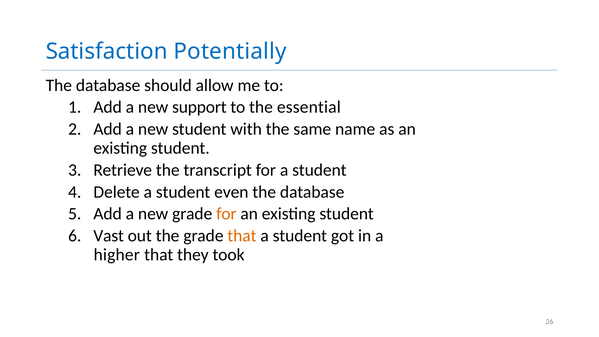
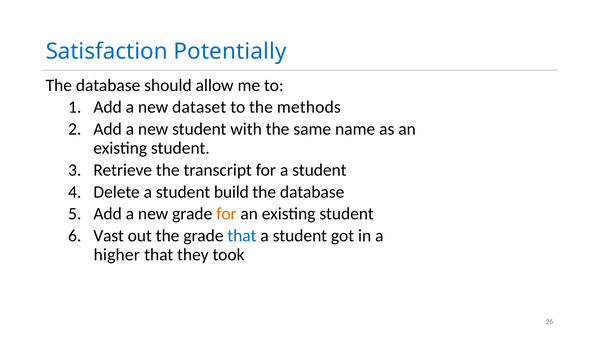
support: support -> dataset
essential: essential -> methods
even: even -> build
that at (242, 236) colour: orange -> blue
